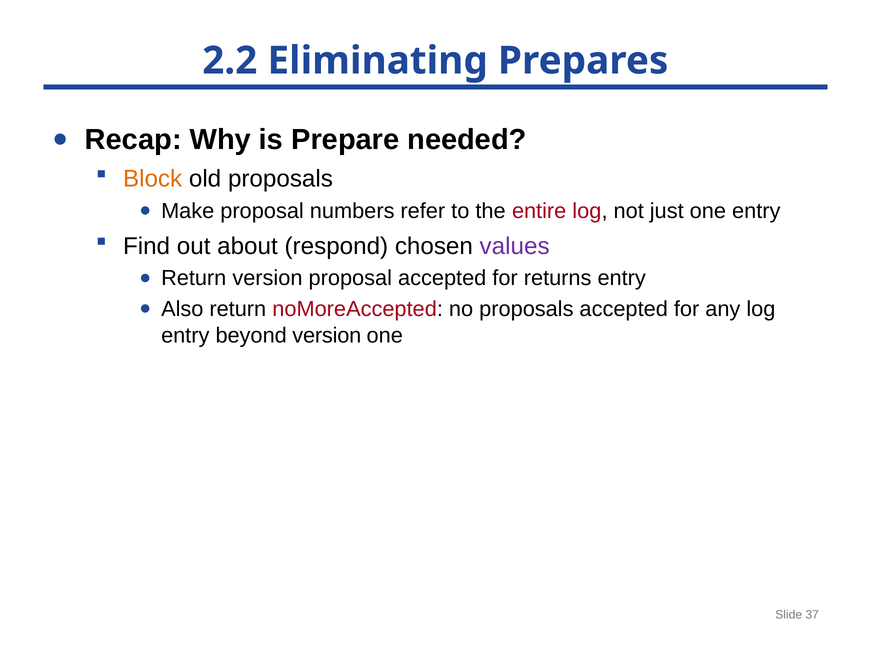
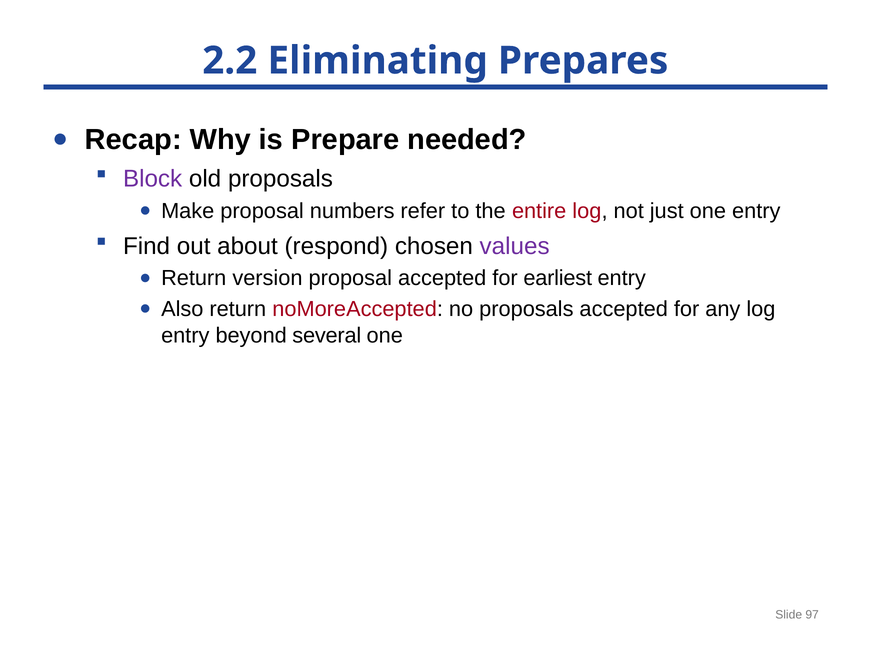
Block colour: orange -> purple
returns: returns -> earliest
beyond version: version -> several
37: 37 -> 97
